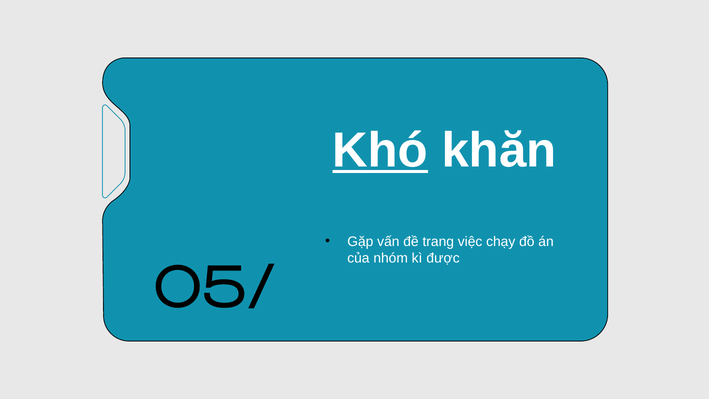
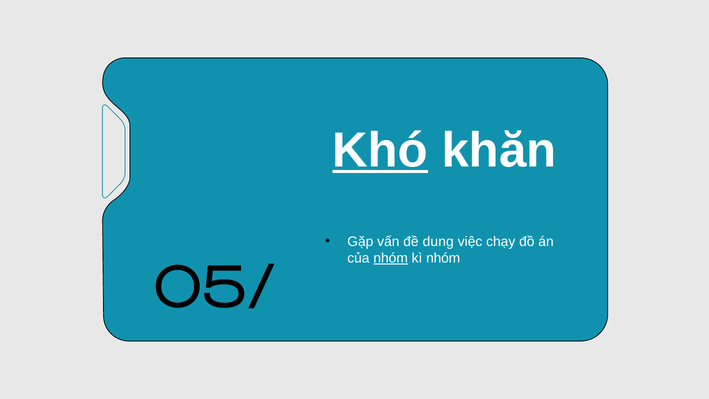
trang: trang -> dung
nhóm at (391, 258) underline: none -> present
kì được: được -> nhóm
